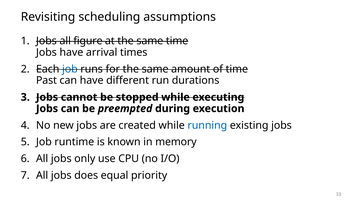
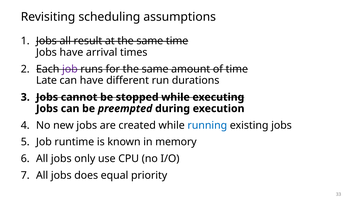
figure: figure -> result
job at (70, 69) colour: blue -> purple
Past: Past -> Late
